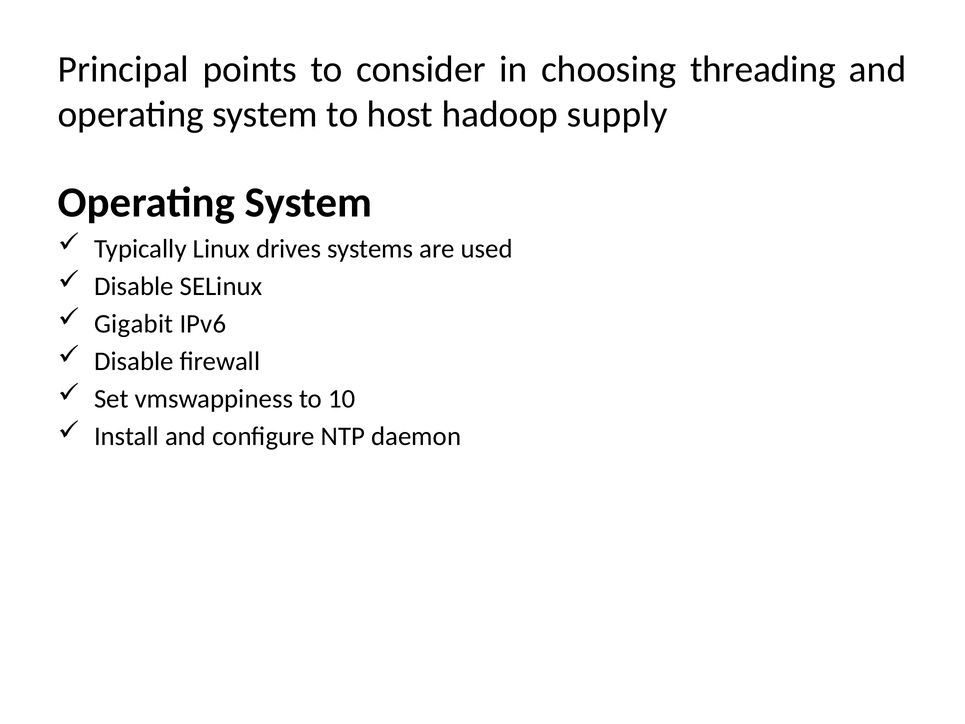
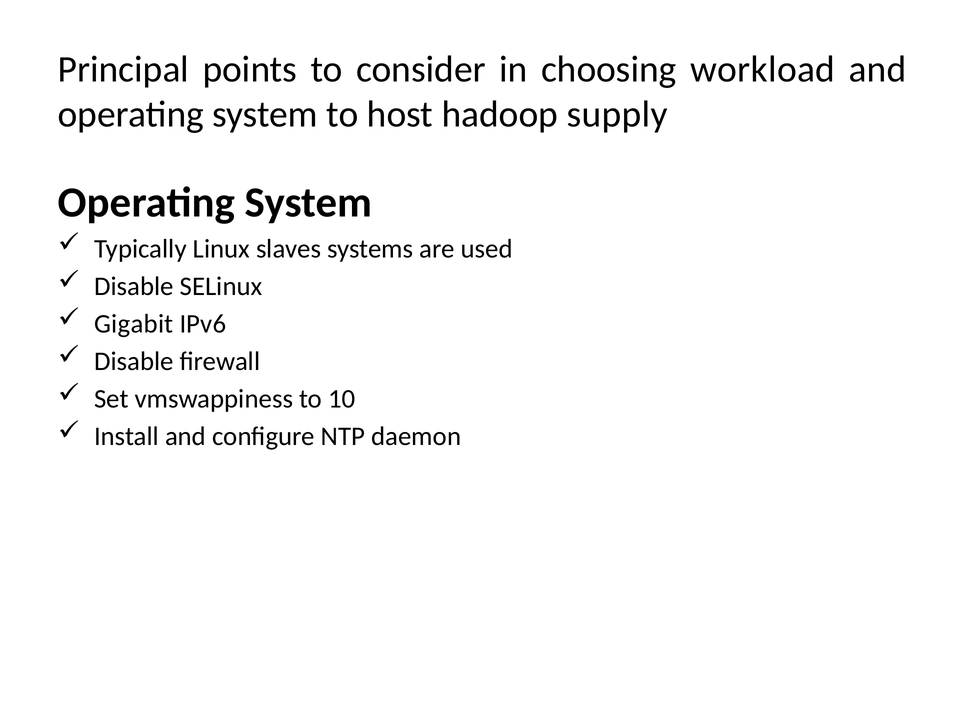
threading: threading -> workload
drives: drives -> slaves
